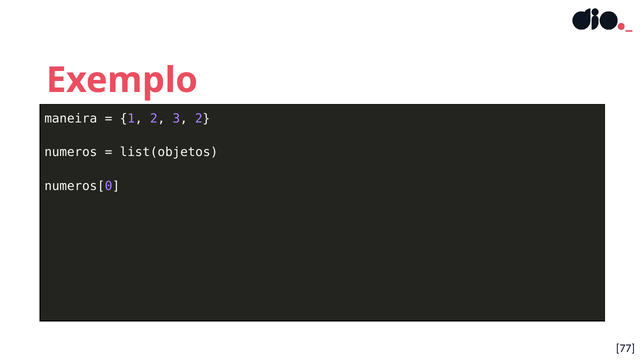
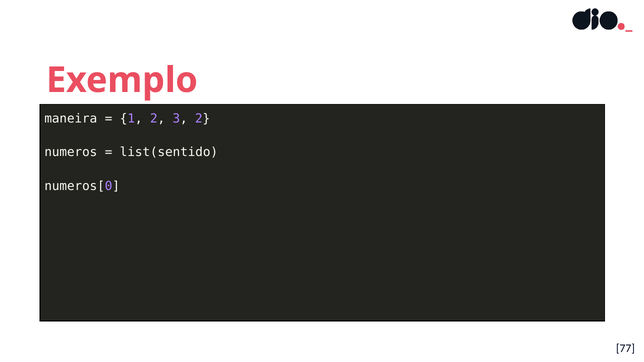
list(objetos: list(objetos -> list(sentido
